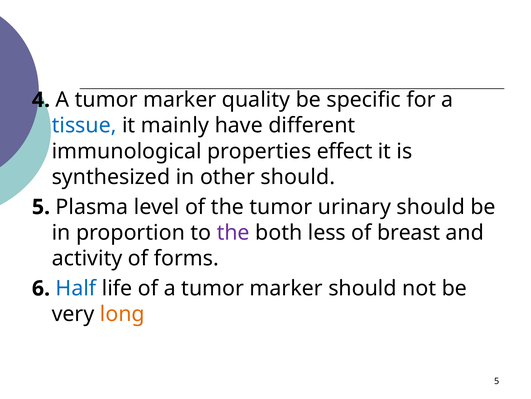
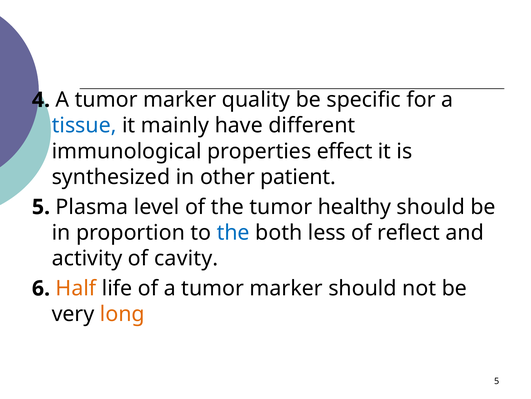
other should: should -> patient
urinary: urinary -> healthy
the at (233, 232) colour: purple -> blue
breast: breast -> reflect
forms: forms -> cavity
Half colour: blue -> orange
